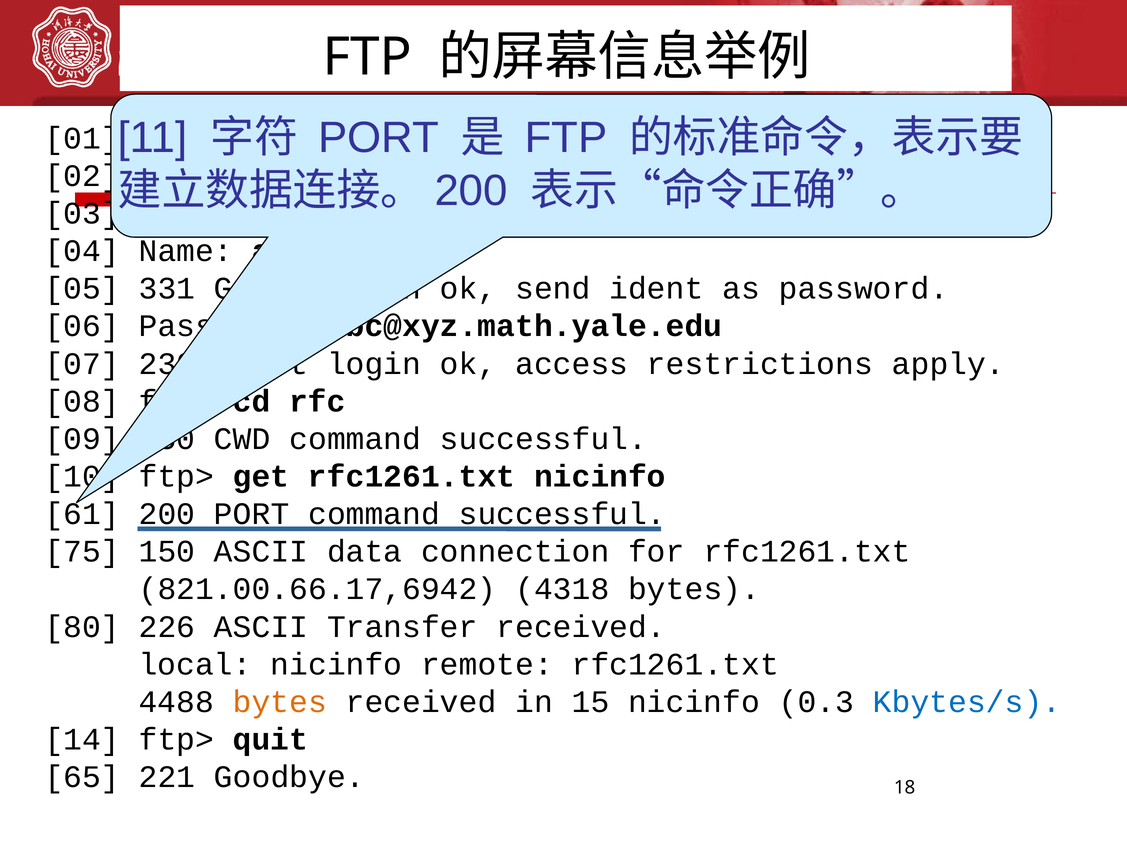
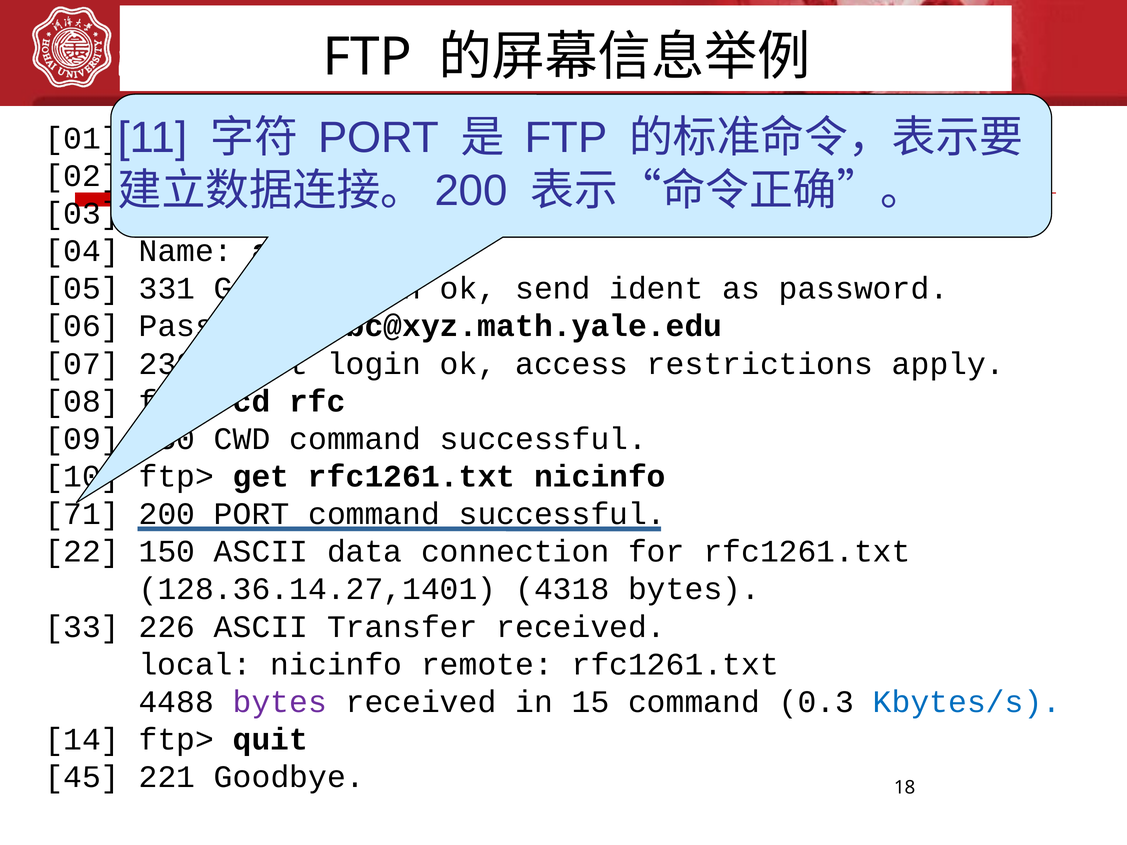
61: 61 -> 71
75: 75 -> 22
821.00.66.17,6942: 821.00.66.17,6942 -> 128.36.14.27,1401
80: 80 -> 33
bytes at (280, 702) colour: orange -> purple
15 nicinfo: nicinfo -> command
65: 65 -> 45
